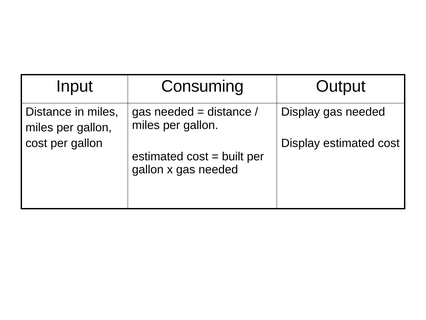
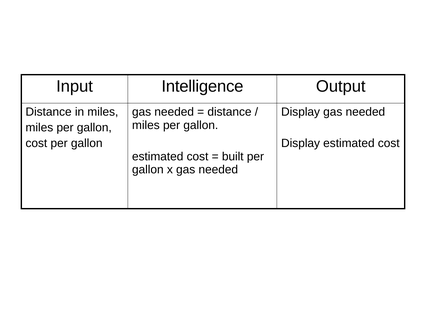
Consuming: Consuming -> Intelligence
